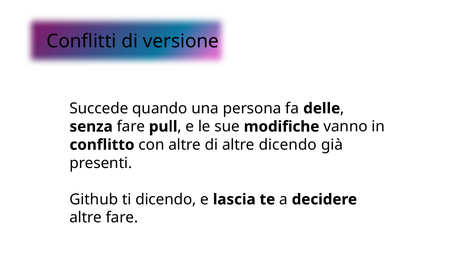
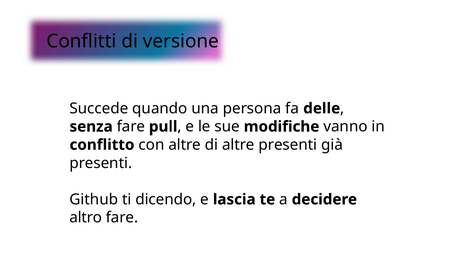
altre dicendo: dicendo -> presenti
altre at (86, 218): altre -> altro
